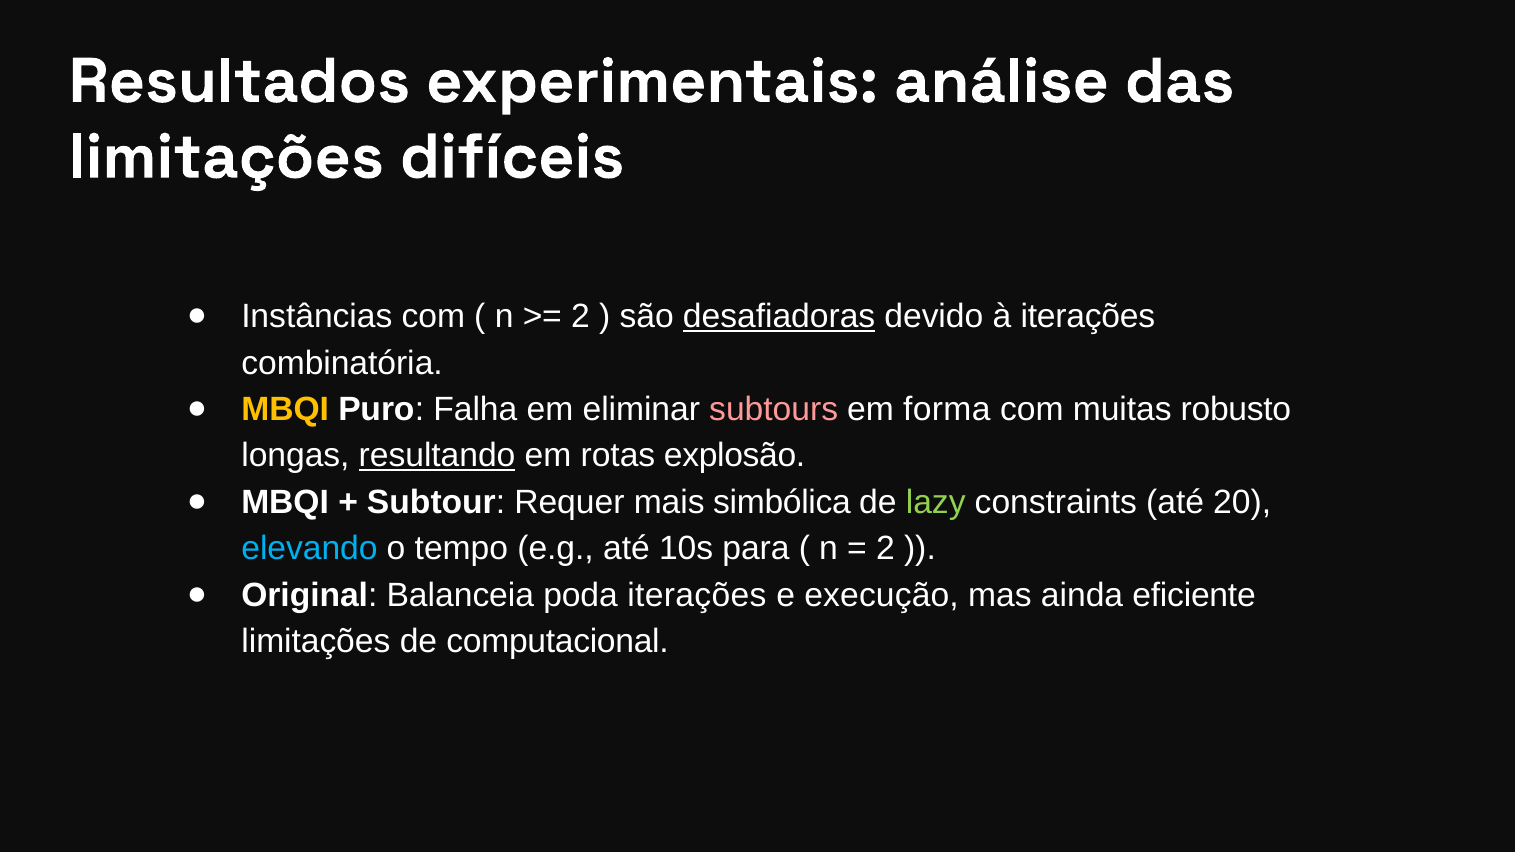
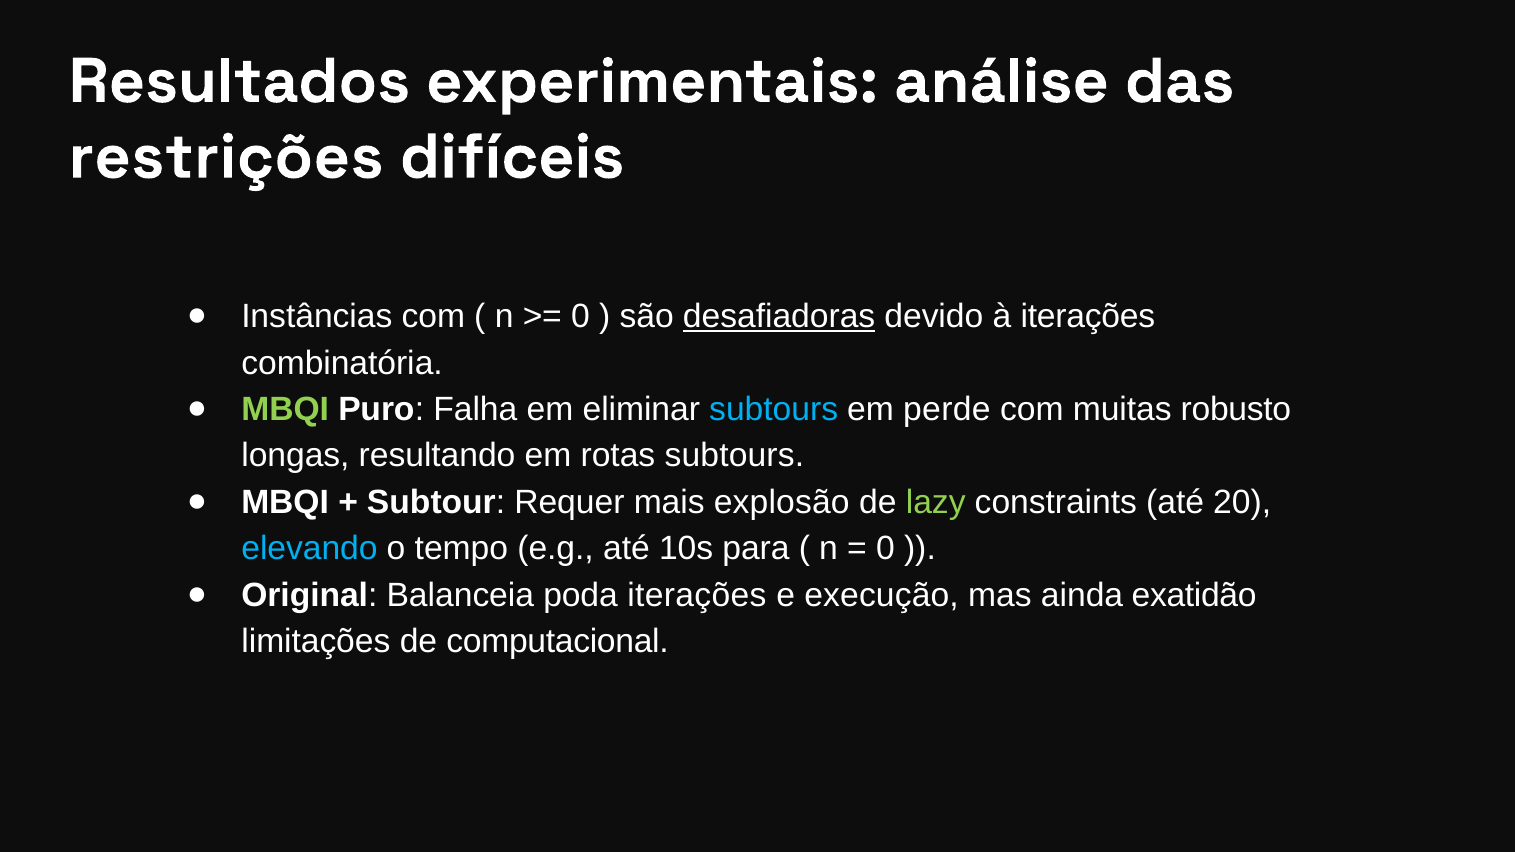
limitações at (226, 157): limitações -> restrições
2 at (581, 317): 2 -> 0
MBQI at (285, 410) colour: yellow -> light green
subtours at (774, 410) colour: pink -> light blue
forma: forma -> perde
resultando underline: present -> none
rotas explosão: explosão -> subtours
simbólica: simbólica -> explosão
2 at (886, 549): 2 -> 0
eficiente: eficiente -> exatidão
